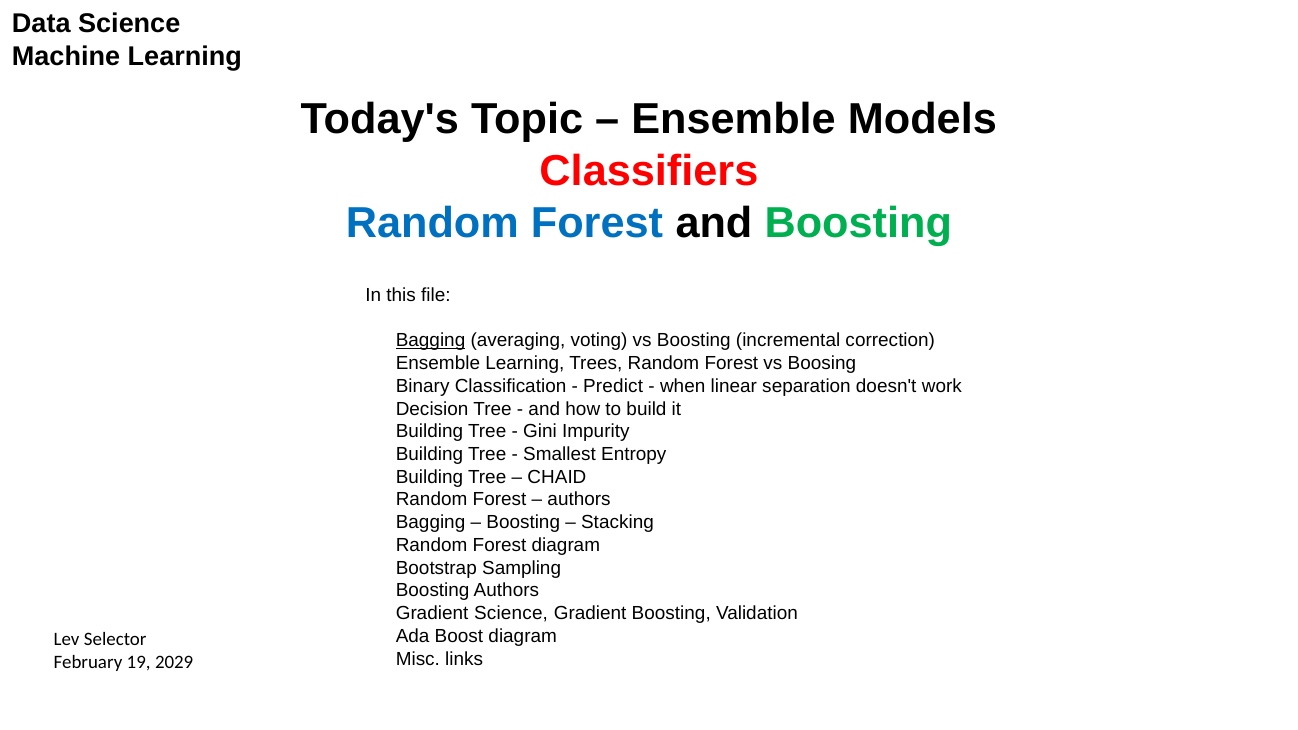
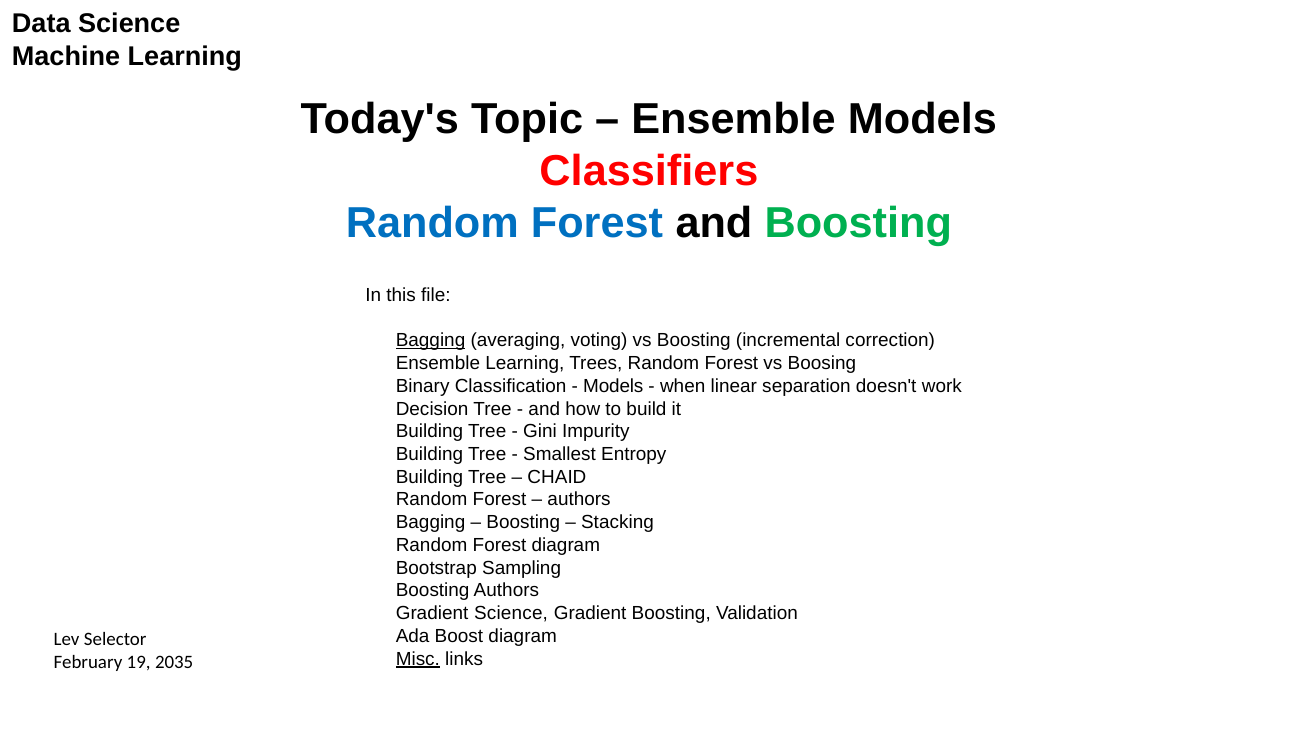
Predict at (613, 386): Predict -> Models
Misc underline: none -> present
2029: 2029 -> 2035
